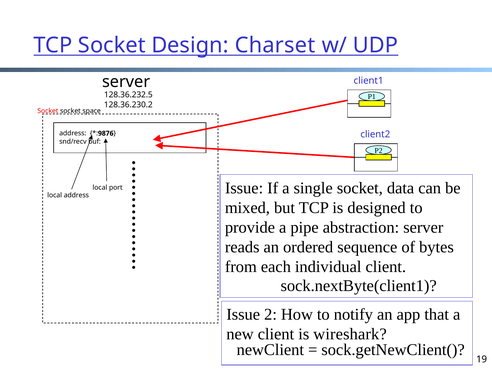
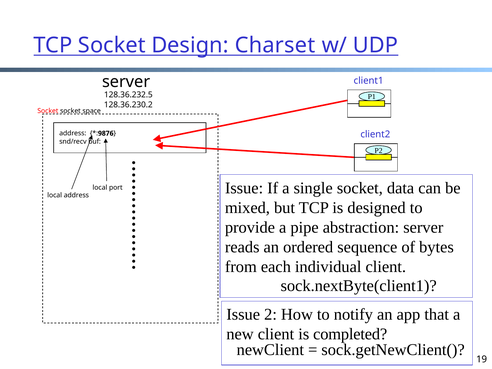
wireshark: wireshark -> completed
